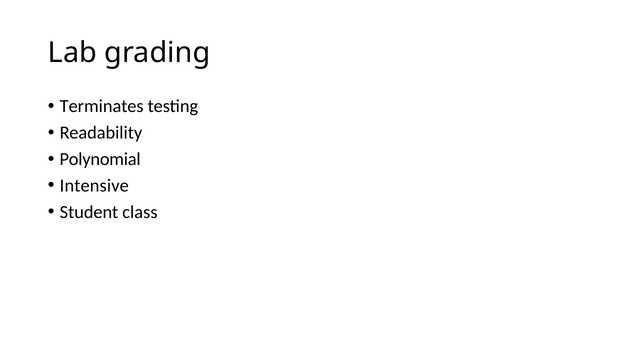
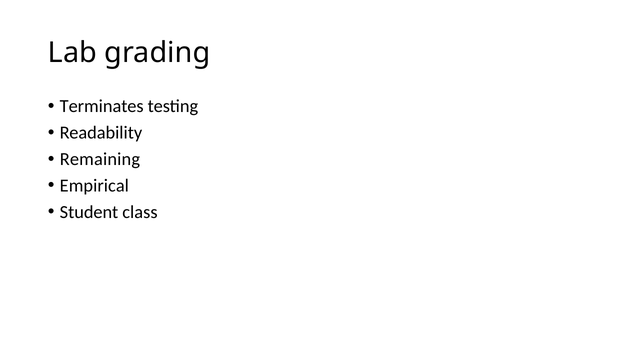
Polynomial: Polynomial -> Remaining
Intensive: Intensive -> Empirical
